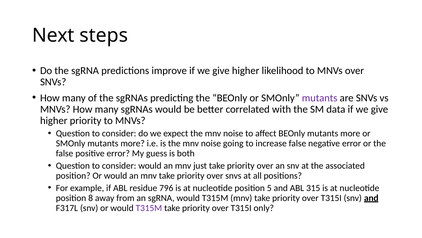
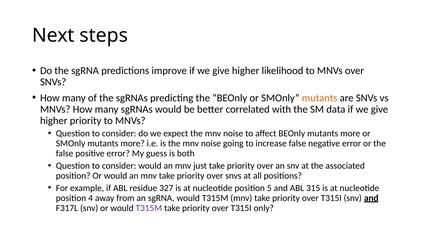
mutants at (320, 98) colour: purple -> orange
796: 796 -> 327
8: 8 -> 4
